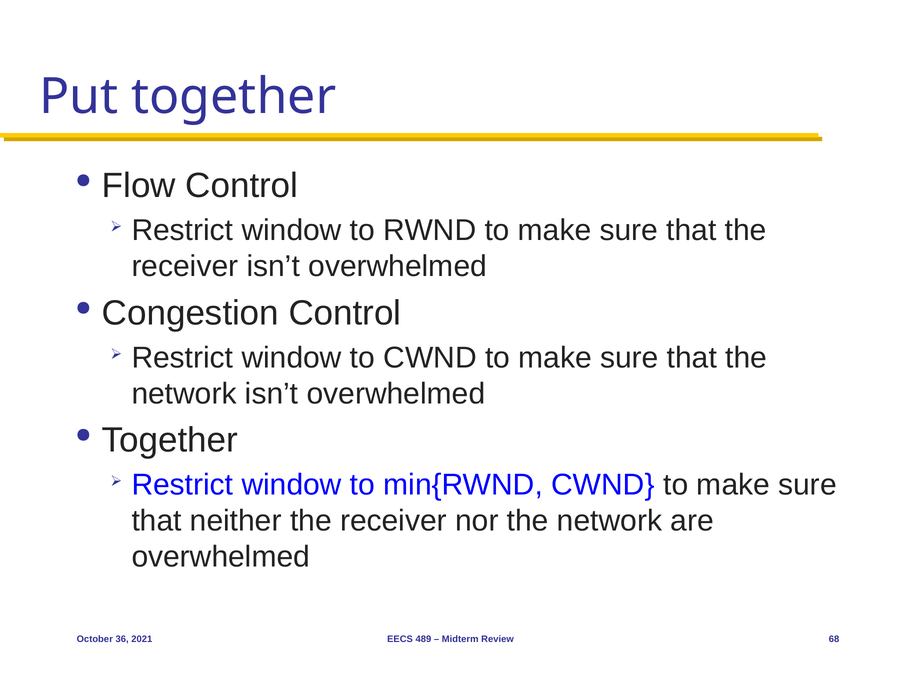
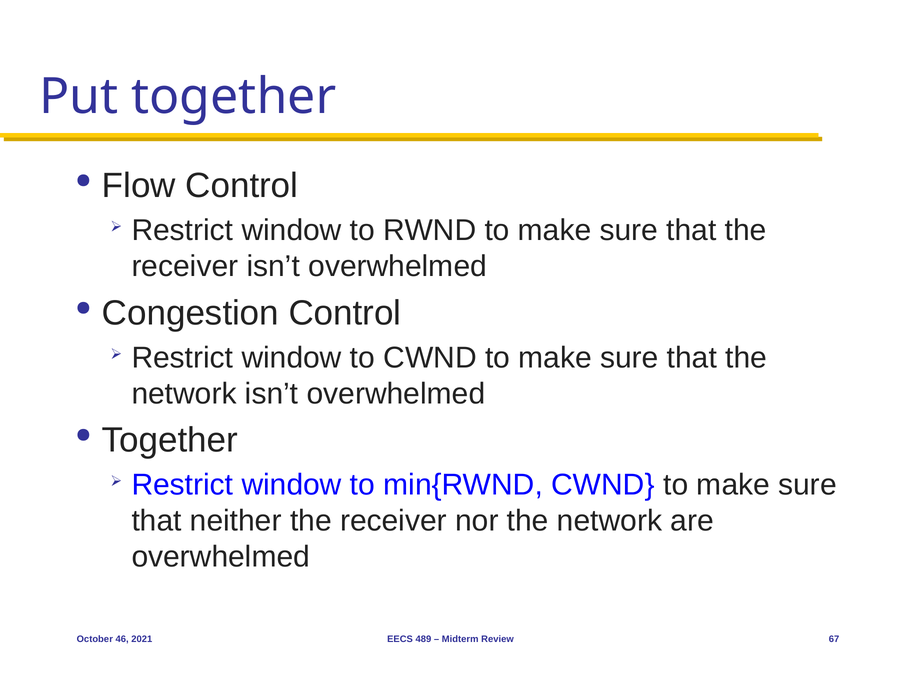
36: 36 -> 46
68: 68 -> 67
